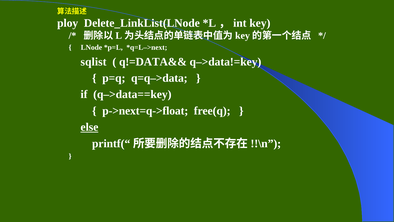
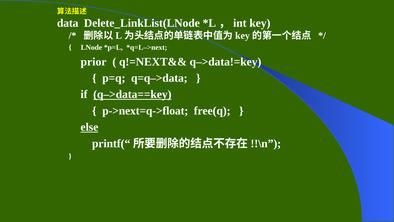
ploy: ploy -> data
sqlist: sqlist -> prior
q!=DATA&&: q!=DATA&& -> q!=NEXT&&
q–>data==key underline: none -> present
